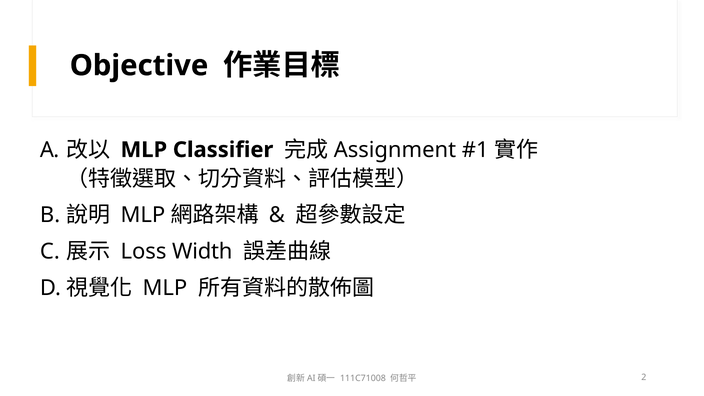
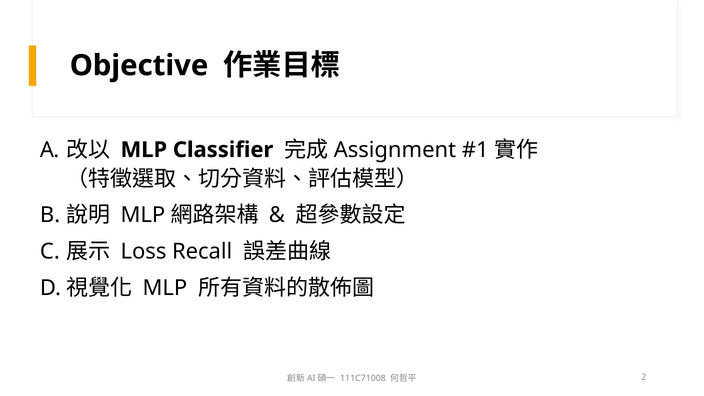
Width: Width -> Recall
